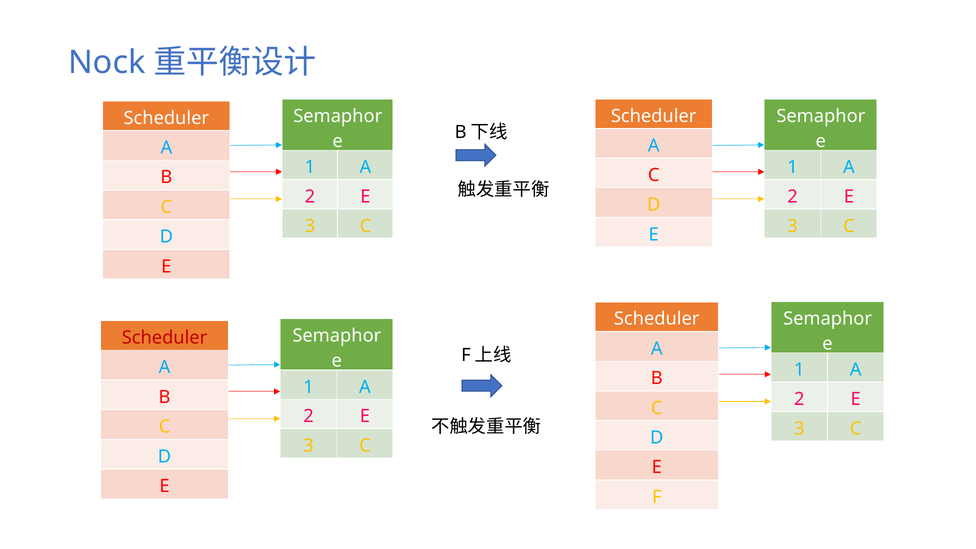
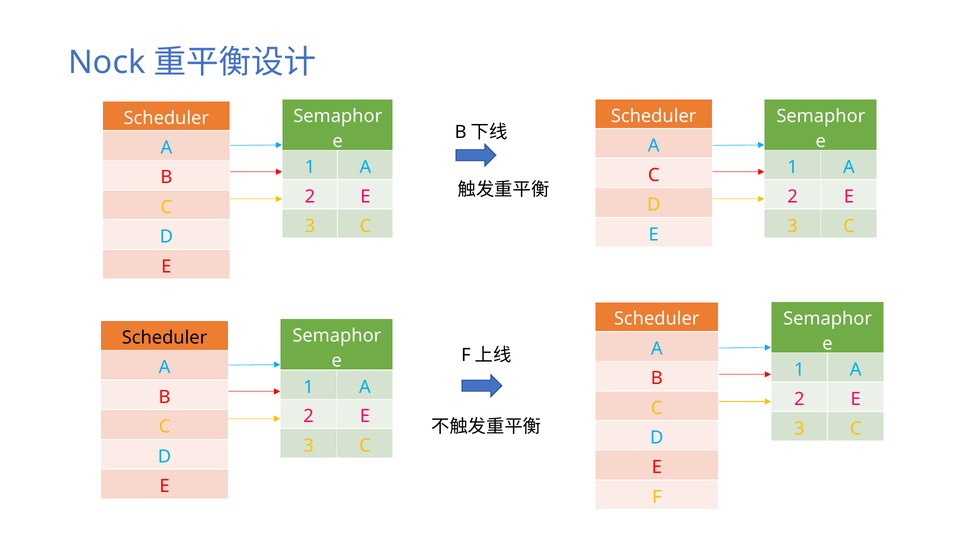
Scheduler at (164, 338) colour: red -> black
